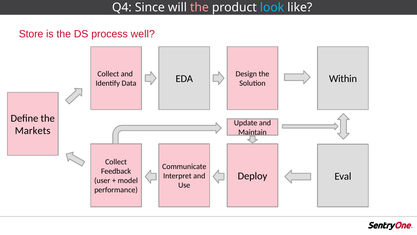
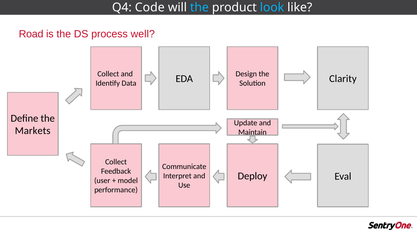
Since: Since -> Code
the at (199, 7) colour: pink -> light blue
Store: Store -> Road
Within: Within -> Clarity
